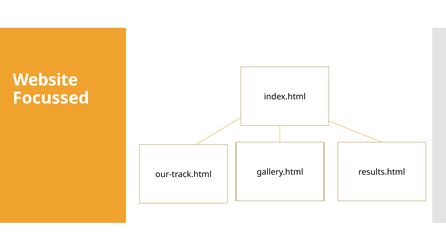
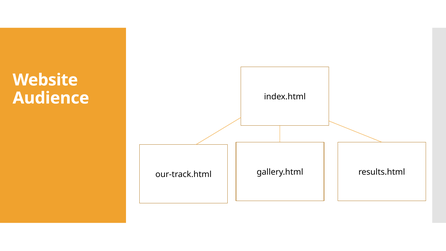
Focussed: Focussed -> Audience
